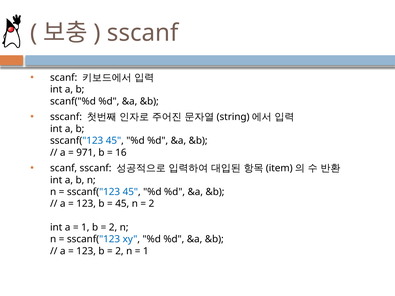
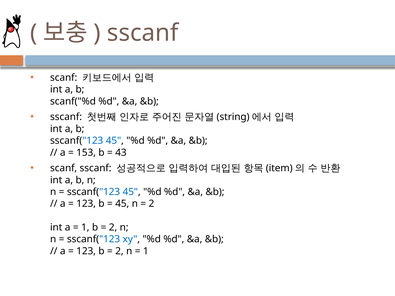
971: 971 -> 153
16: 16 -> 43
